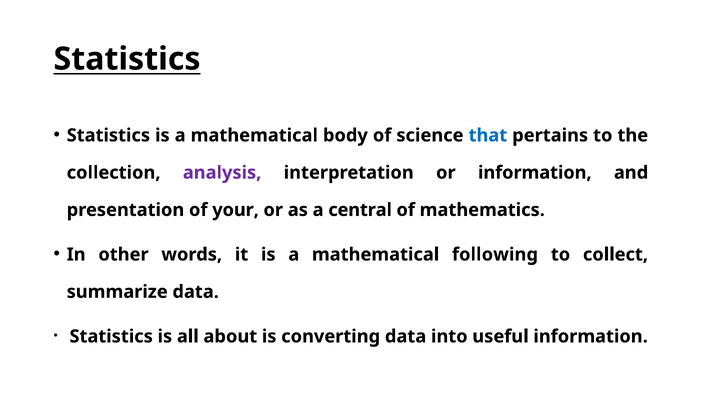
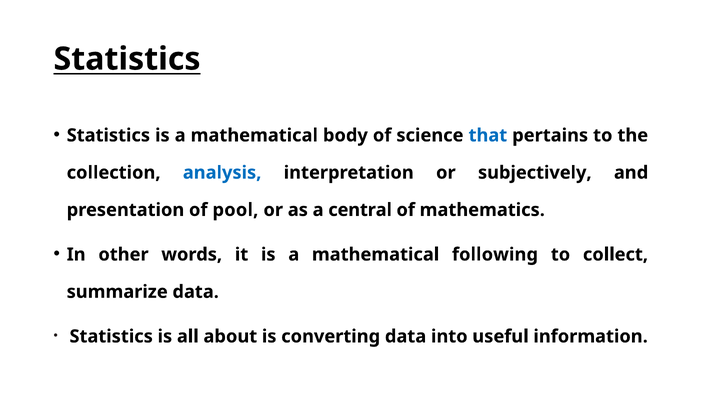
analysis colour: purple -> blue
or information: information -> subjectively
your: your -> pool
